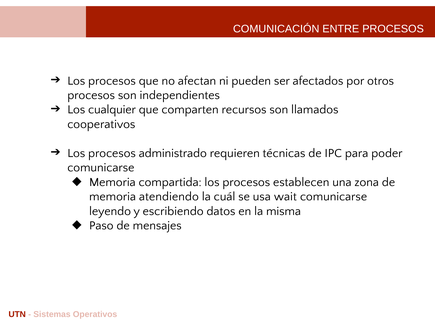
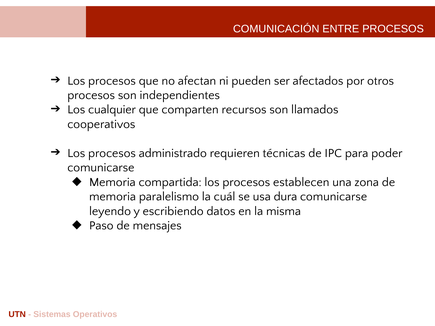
atendiendo: atendiendo -> paralelismo
wait: wait -> dura
